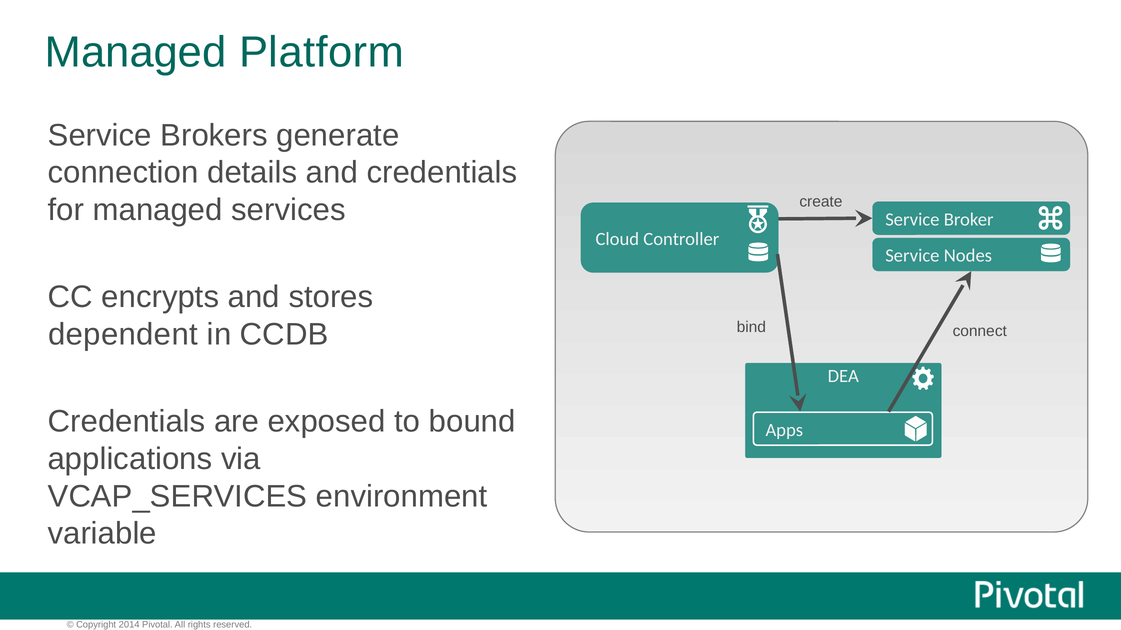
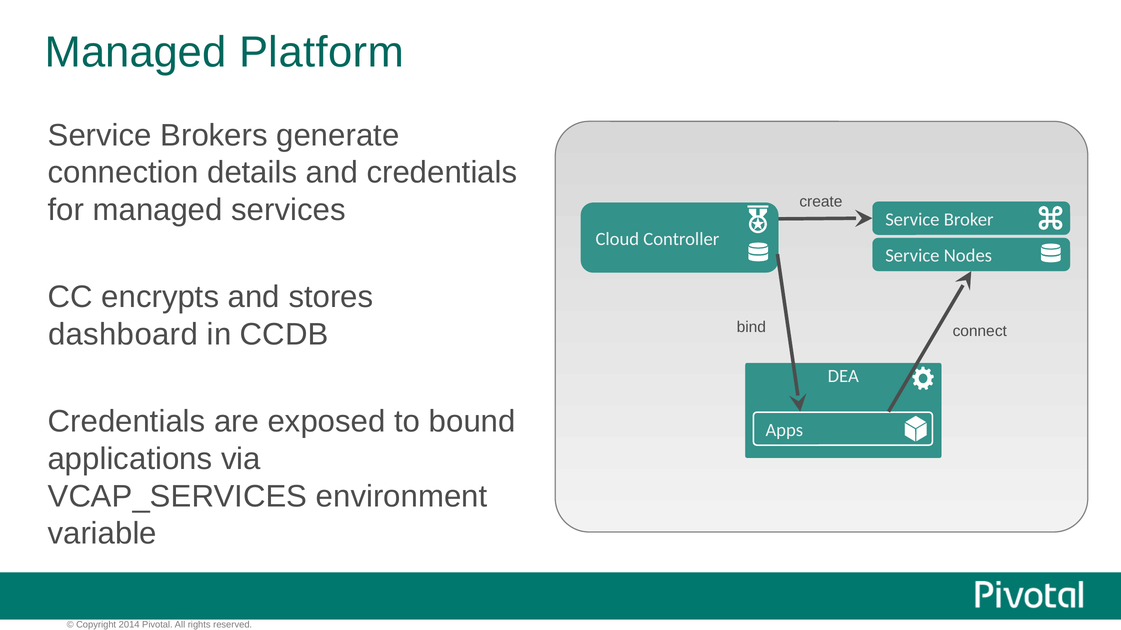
dependent: dependent -> dashboard
